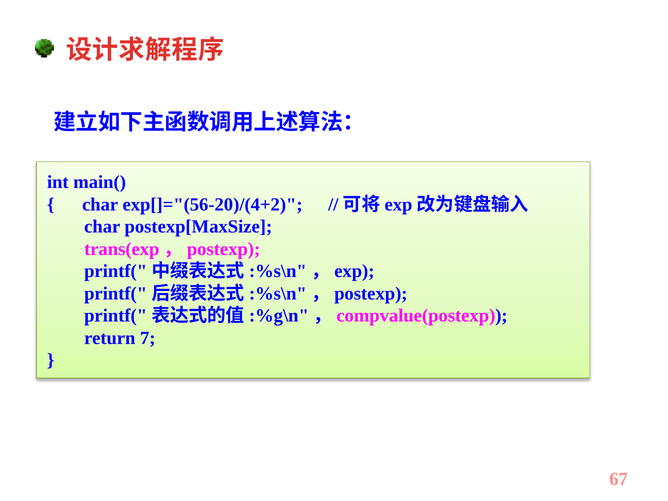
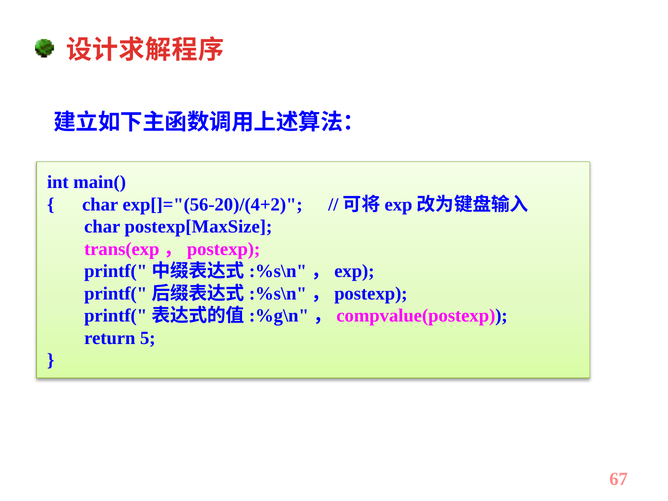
7: 7 -> 5
